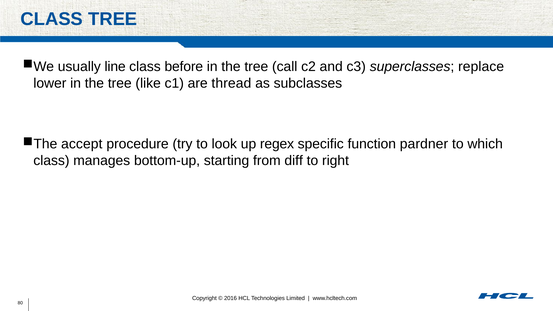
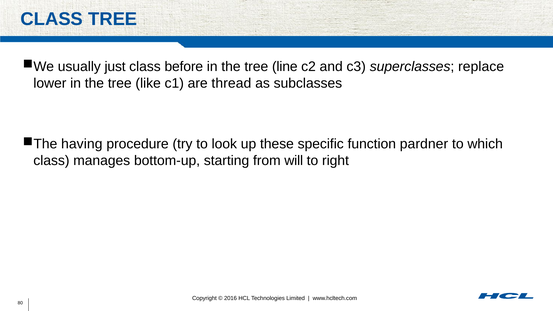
line: line -> just
call: call -> line
accept: accept -> having
regex: regex -> these
diff: diff -> will
